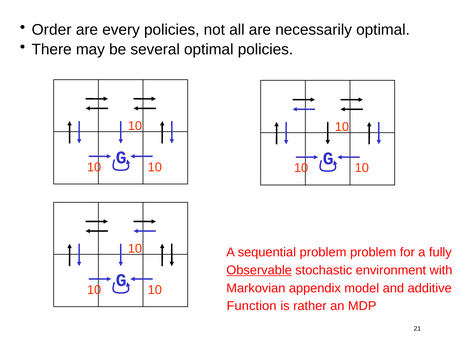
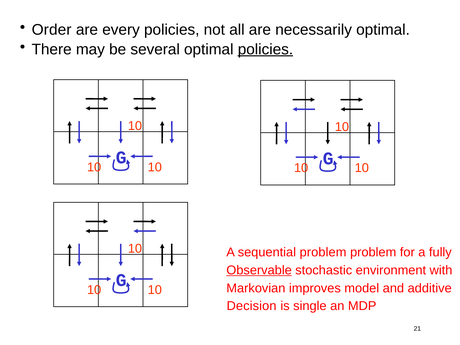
policies at (265, 49) underline: none -> present
appendix: appendix -> improves
Function: Function -> Decision
rather: rather -> single
